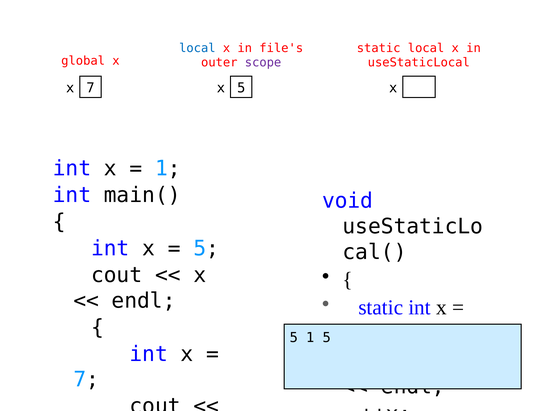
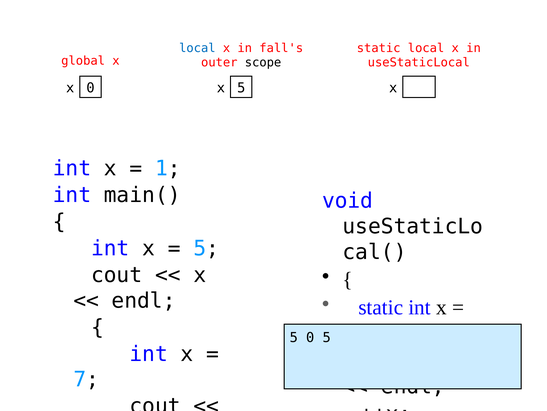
file's: file's -> fall's
scope colour: purple -> black
x 7: 7 -> 0
5 1: 1 -> 0
